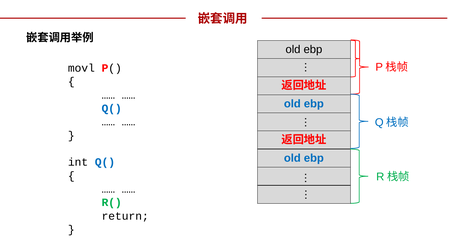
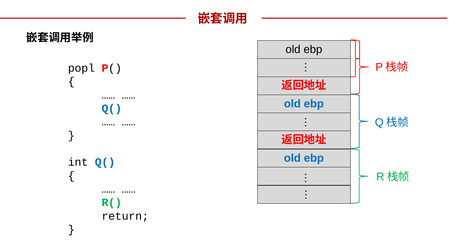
movl: movl -> popl
